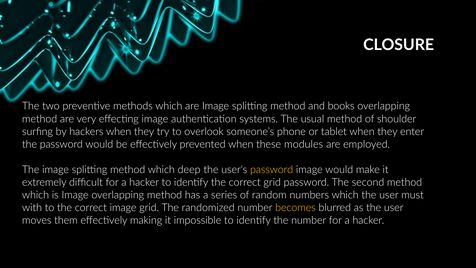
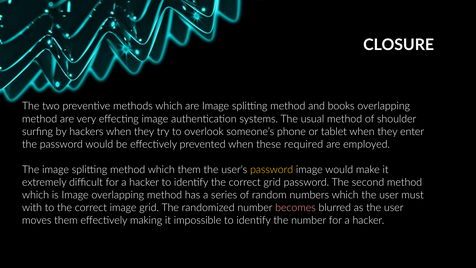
modules: modules -> required
which deep: deep -> them
becomes colour: yellow -> pink
